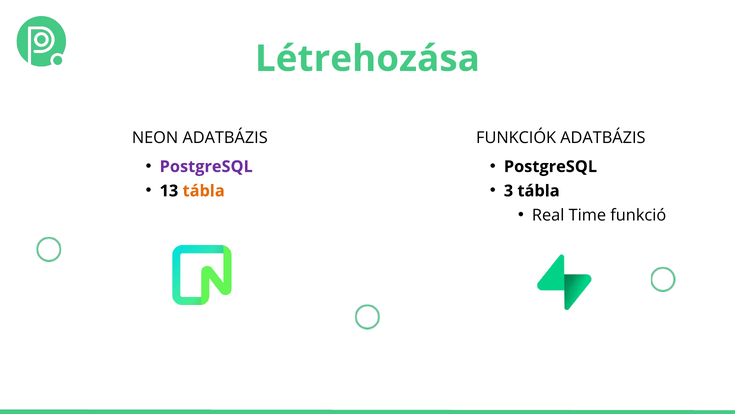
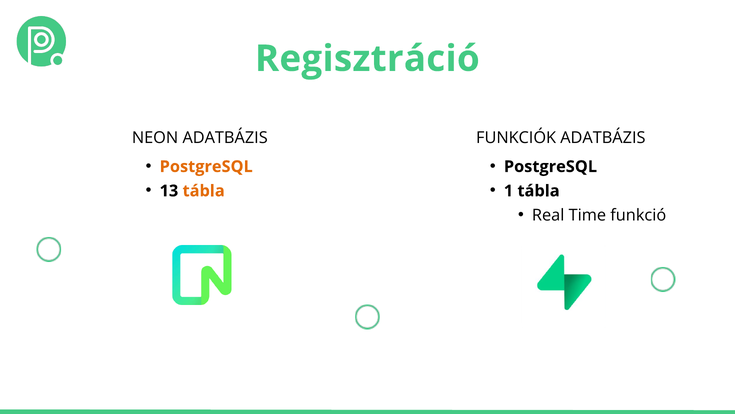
Létrehozása: Létrehozása -> Regisztráció
PostgreSQL at (206, 166) colour: purple -> orange
3: 3 -> 1
